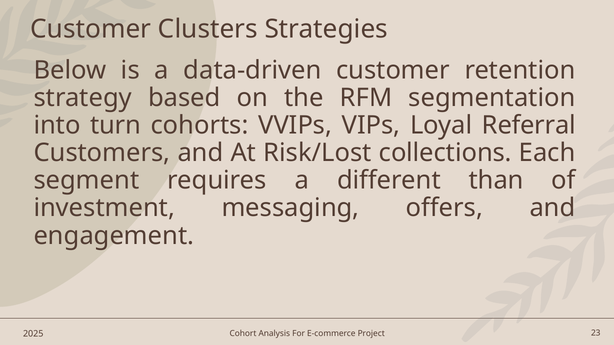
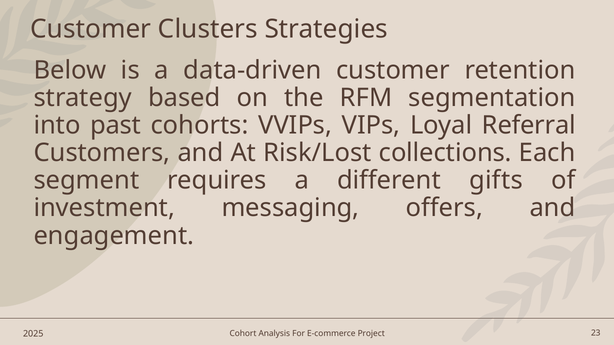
turn: turn -> past
than: than -> gifts
